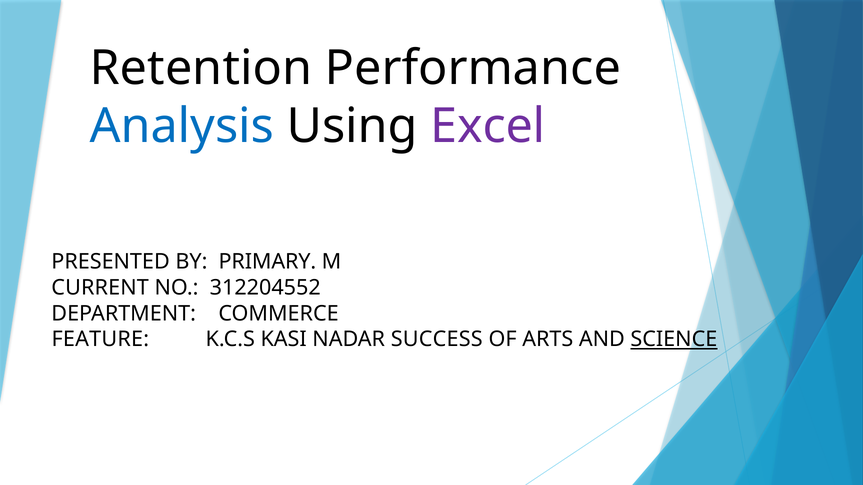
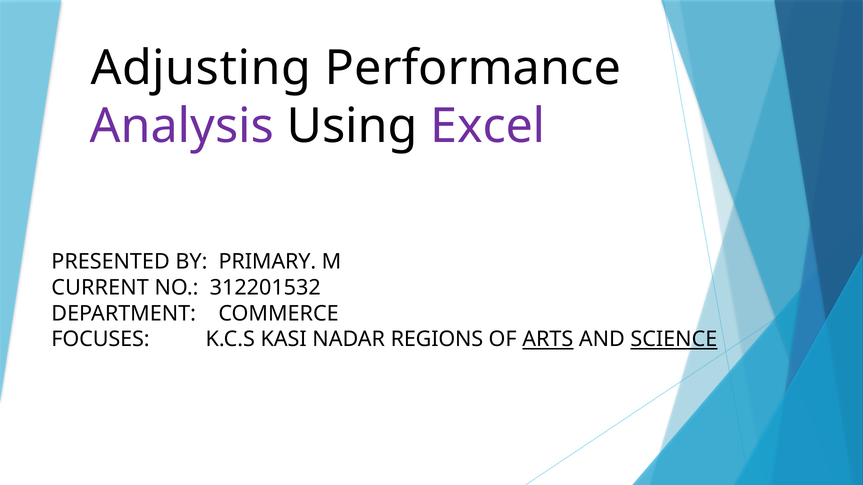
Retention: Retention -> Adjusting
Analysis colour: blue -> purple
312204552: 312204552 -> 312201532
FEATURE: FEATURE -> FOCUSES
SUCCESS: SUCCESS -> REGIONS
ARTS underline: none -> present
